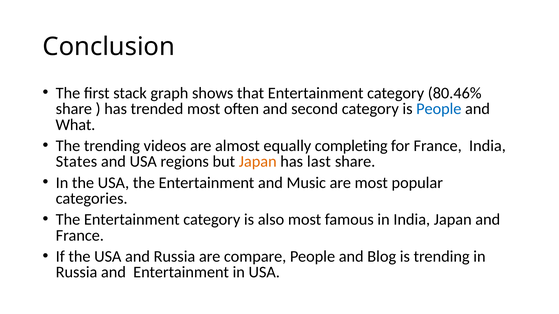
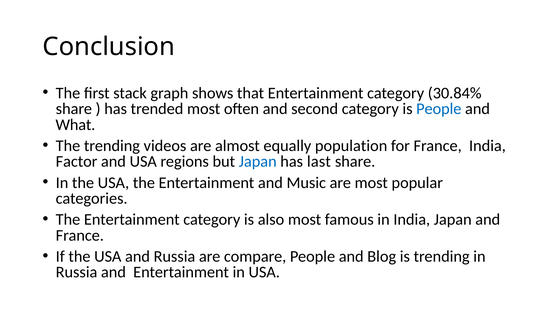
80.46%: 80.46% -> 30.84%
completing: completing -> population
States: States -> Factor
Japan at (258, 162) colour: orange -> blue
